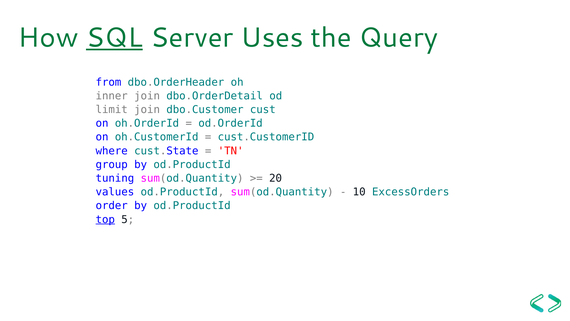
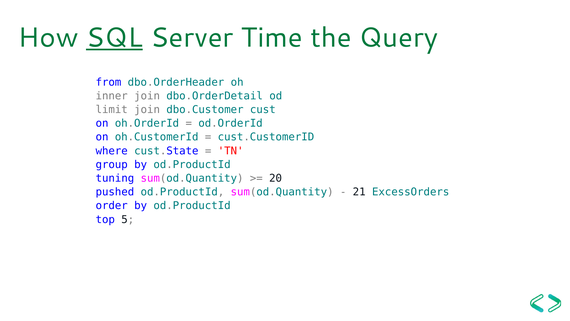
Uses: Uses -> Time
values: values -> pushed
10: 10 -> 21
top underline: present -> none
